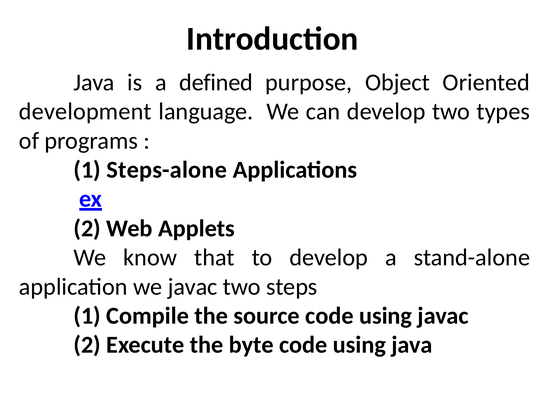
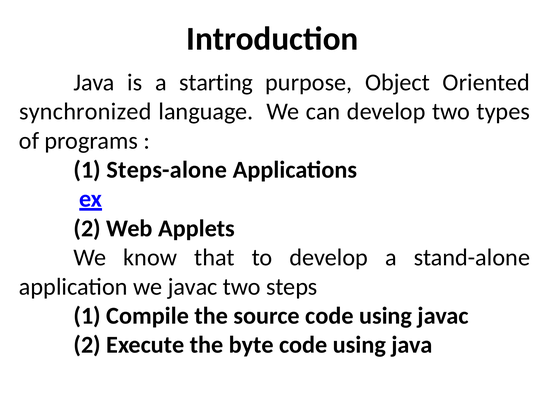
defined: defined -> starting
development: development -> synchronized
